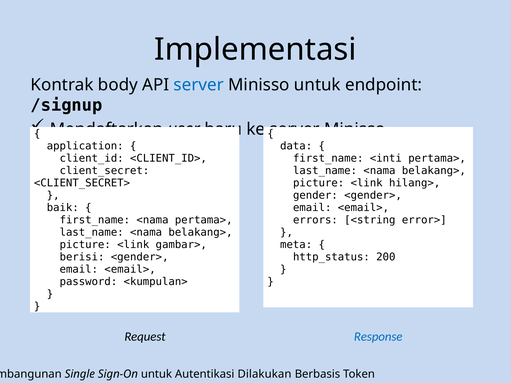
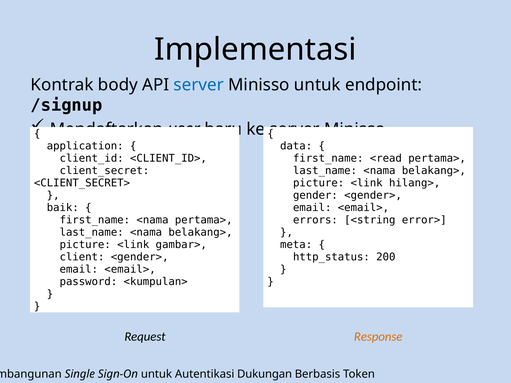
<inti: <inti -> <read
berisi: berisi -> client
Response colour: blue -> orange
Dilakukan: Dilakukan -> Dukungan
